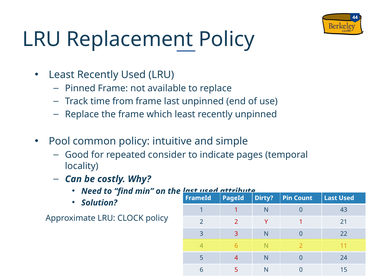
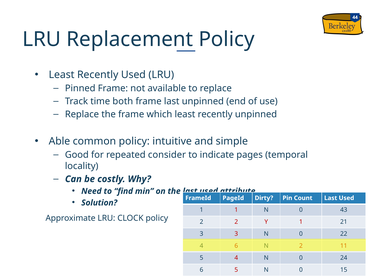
from: from -> both
Pool: Pool -> Able
